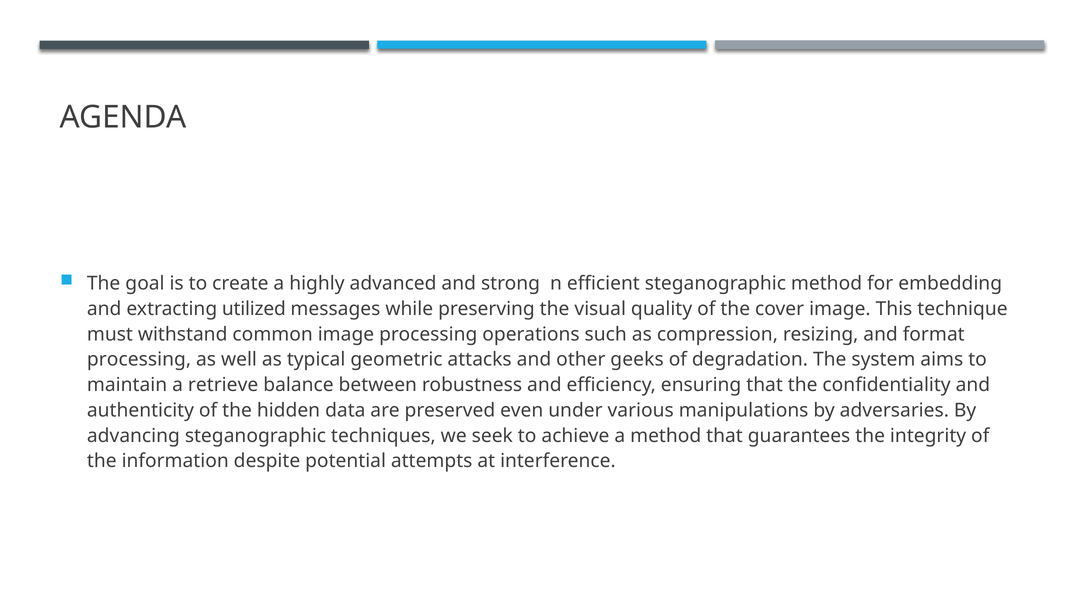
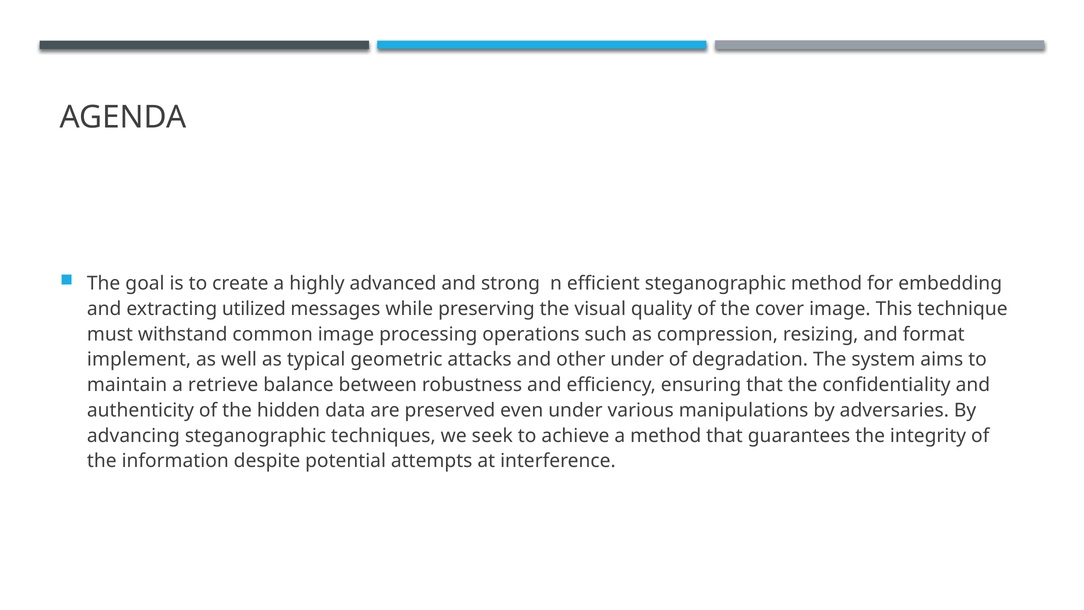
processing at (139, 359): processing -> implement
other geeks: geeks -> under
